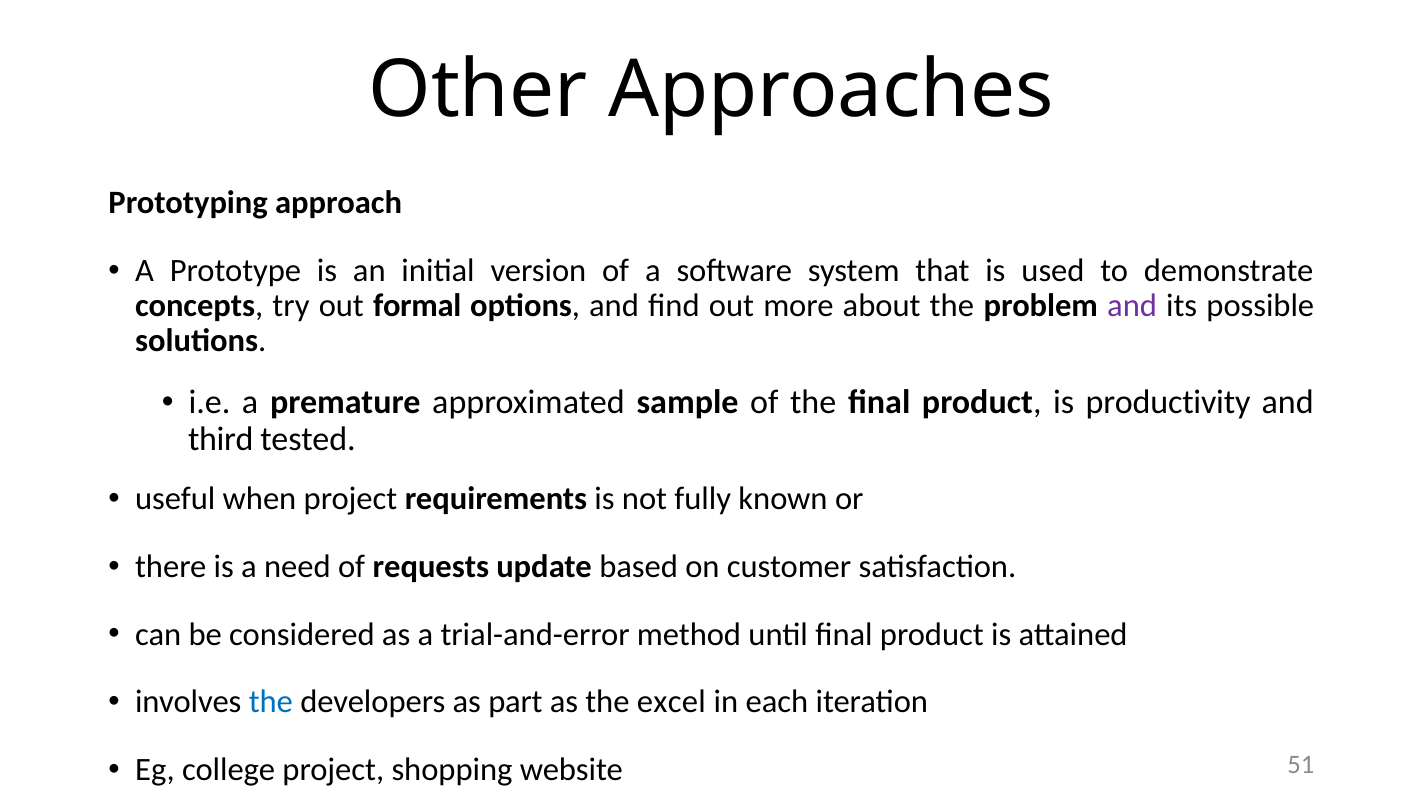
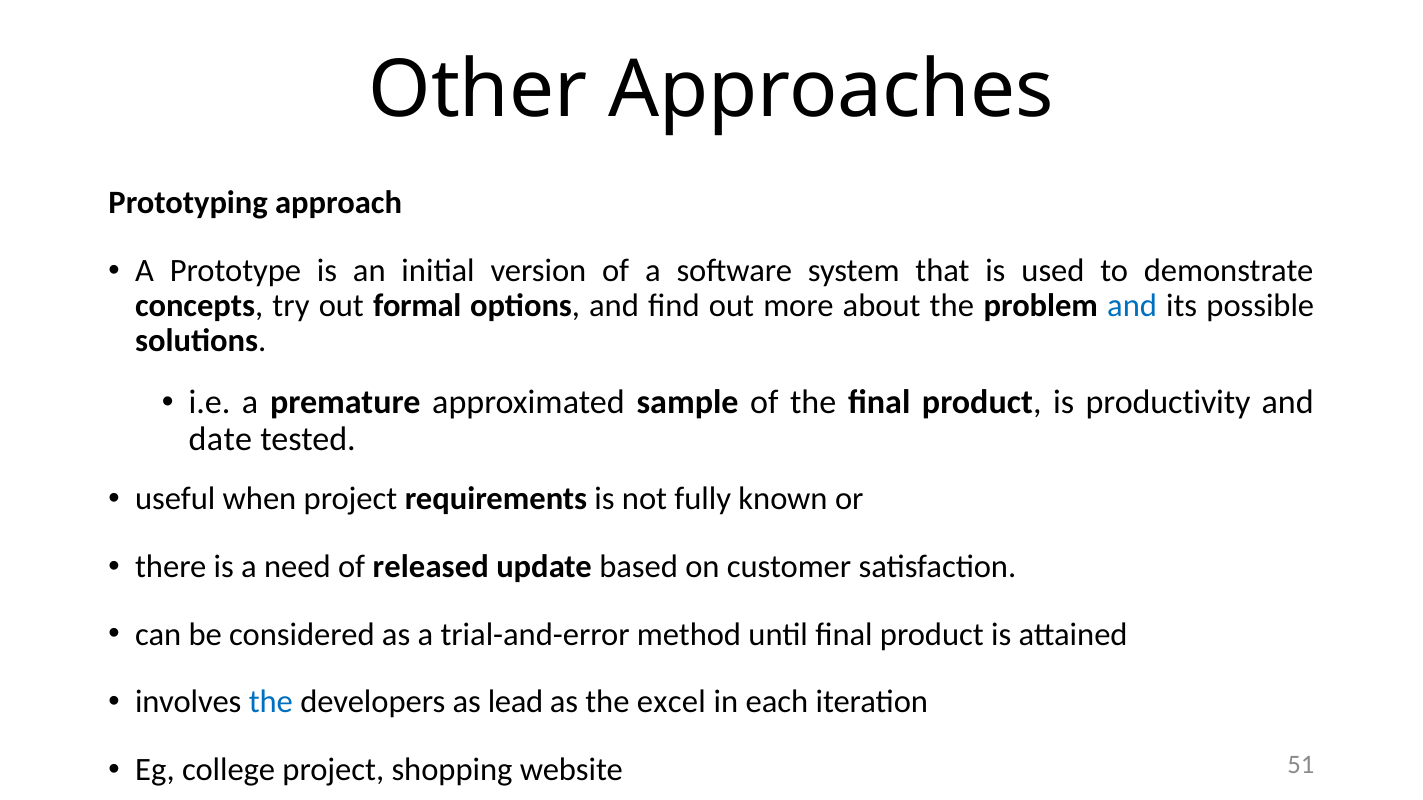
and at (1132, 306) colour: purple -> blue
third: third -> date
requests: requests -> released
part: part -> lead
